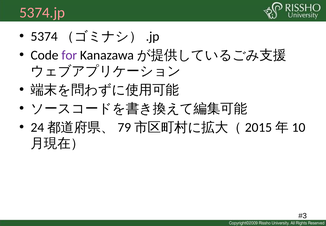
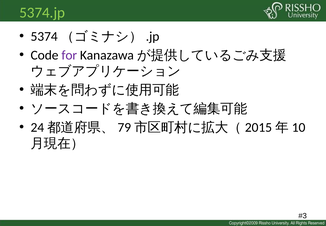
5374.jp colour: pink -> light green
